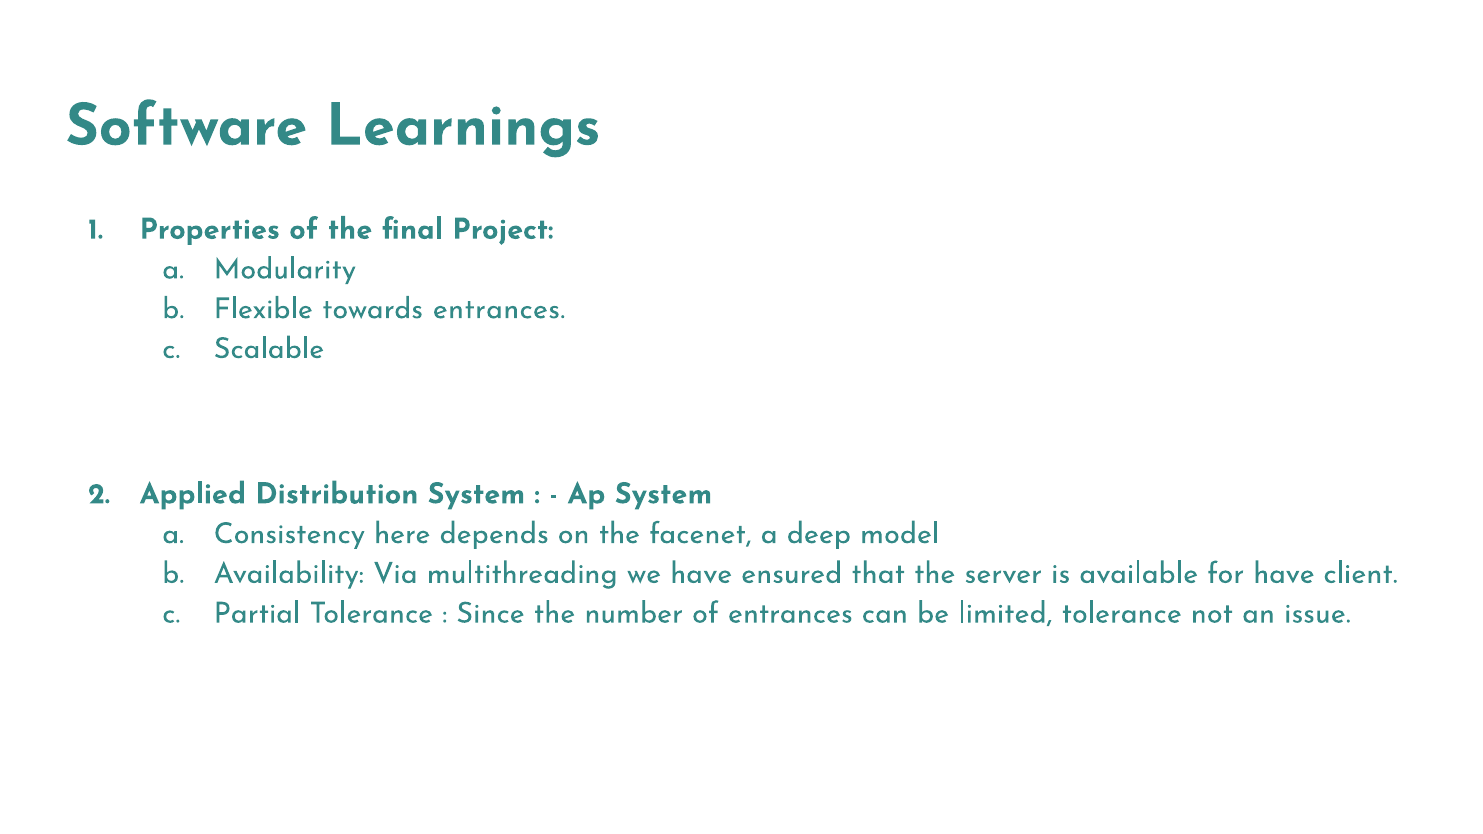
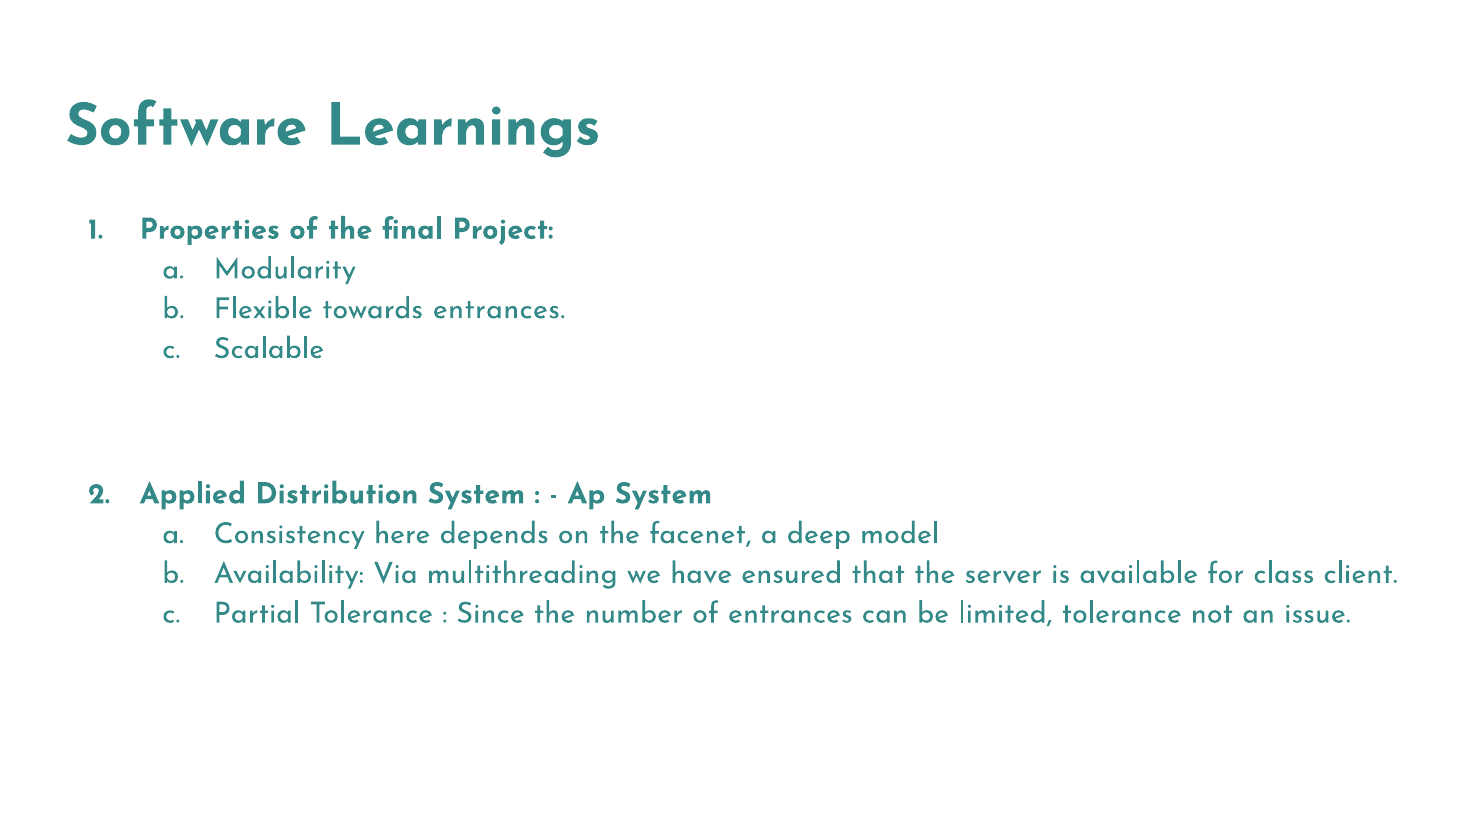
for have: have -> class
